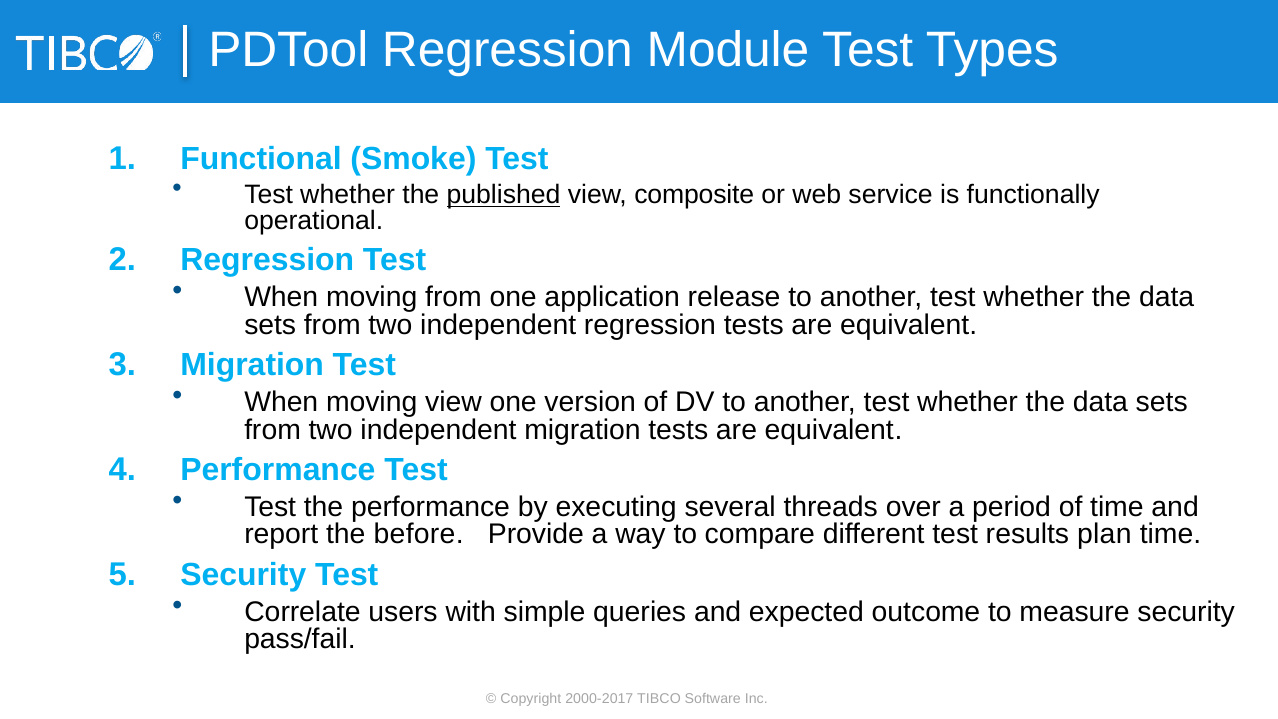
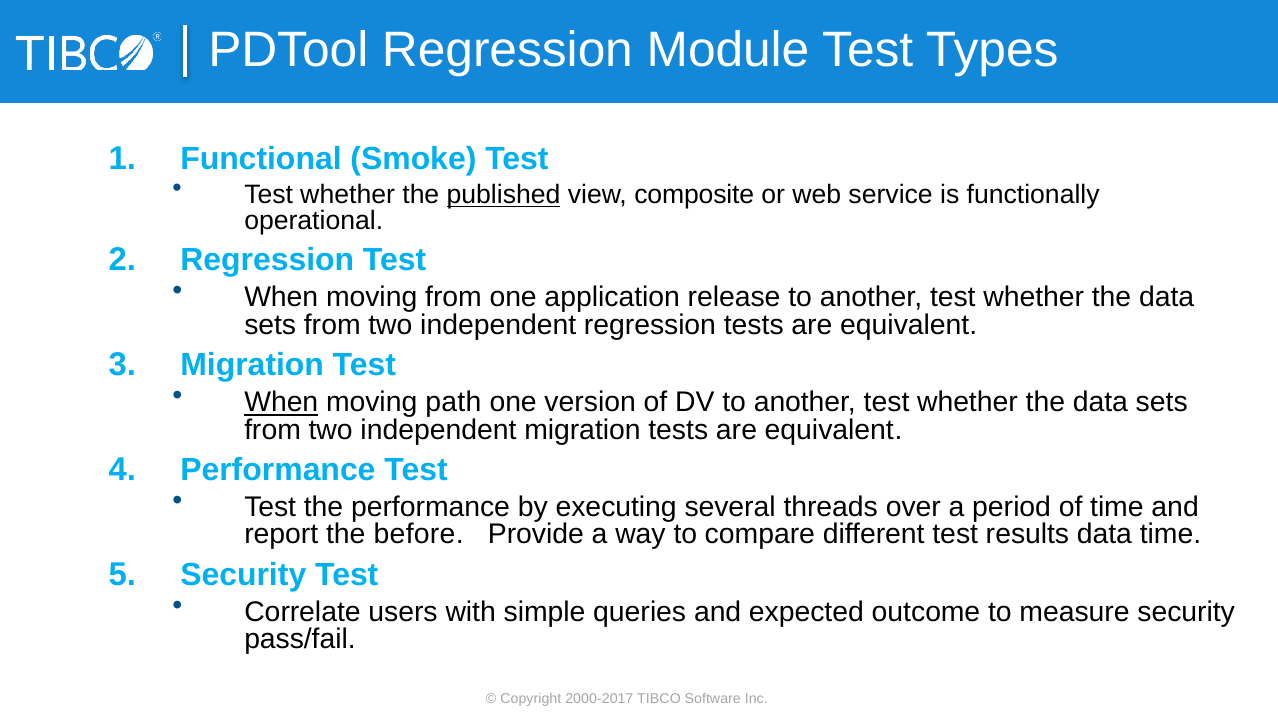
When at (281, 402) underline: none -> present
moving view: view -> path
results plan: plan -> data
